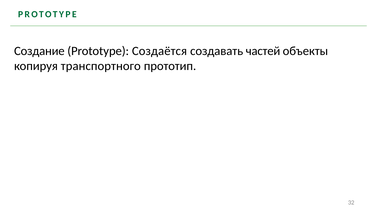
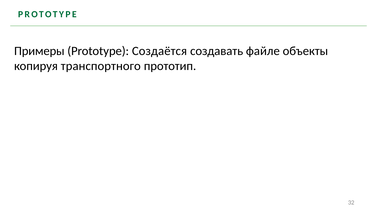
Создание: Создание -> Примеры
частей: частей -> файле
